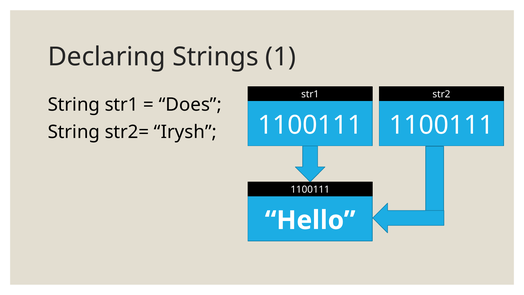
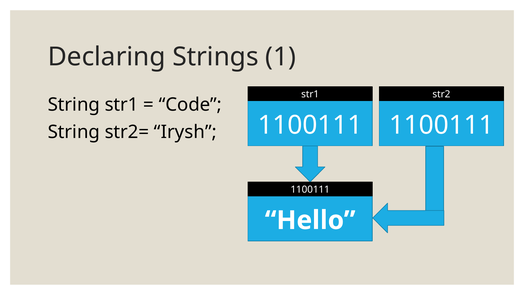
Does: Does -> Code
